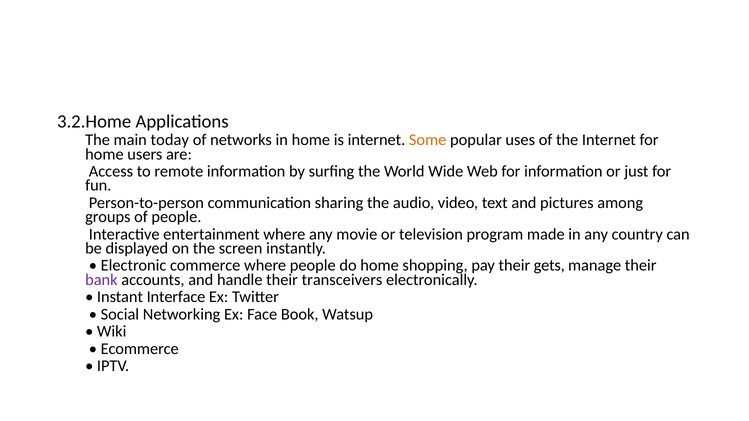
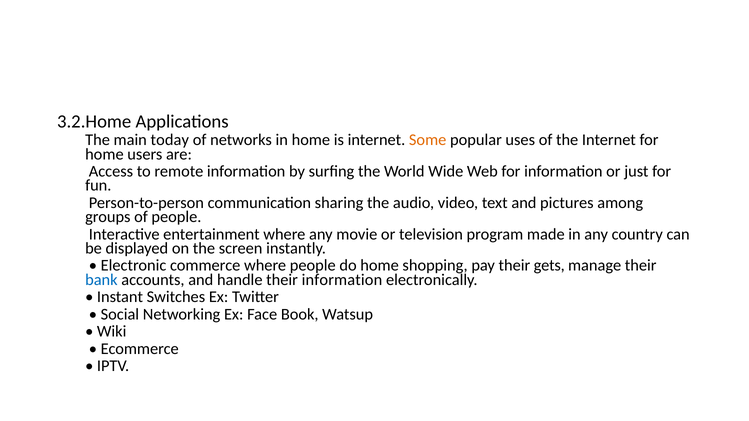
bank colour: purple -> blue
their transceivers: transceivers -> information
Interface: Interface -> Switches
